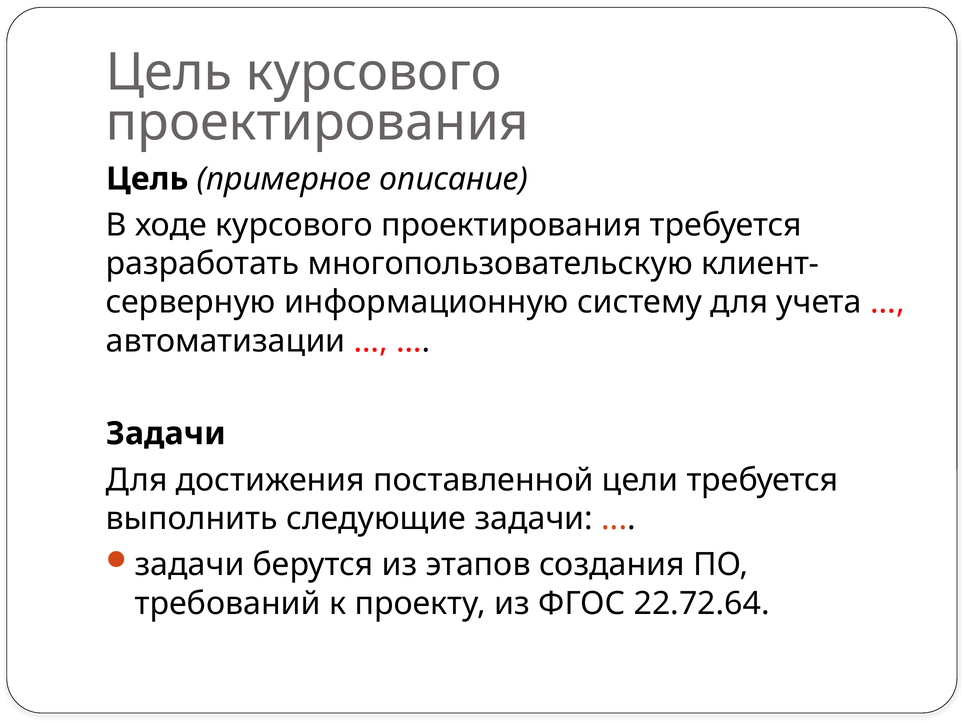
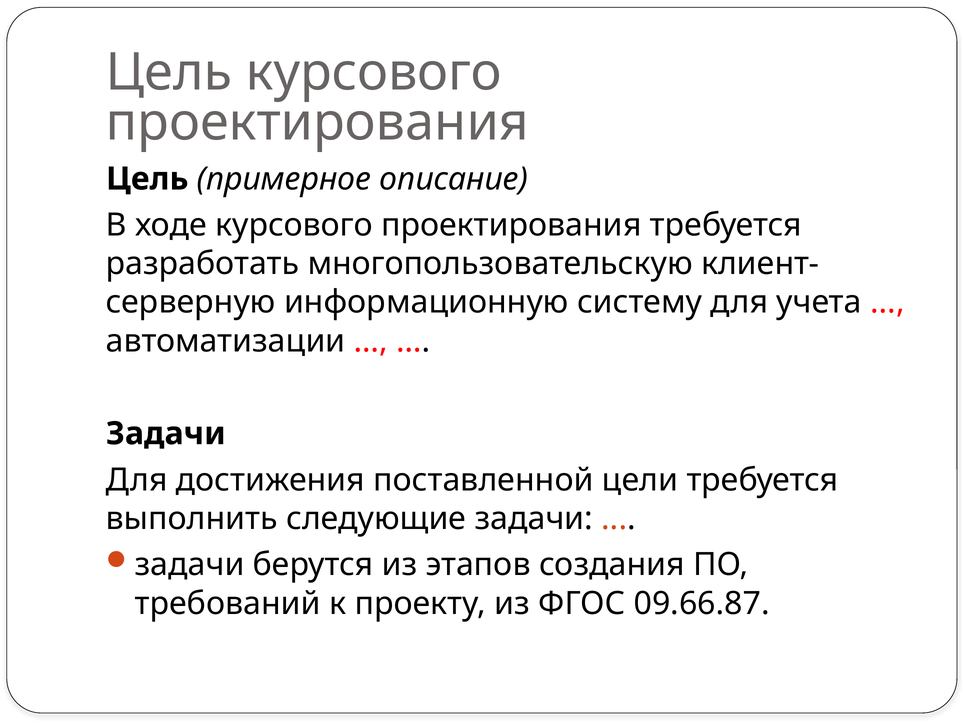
22.72.64: 22.72.64 -> 09.66.87
